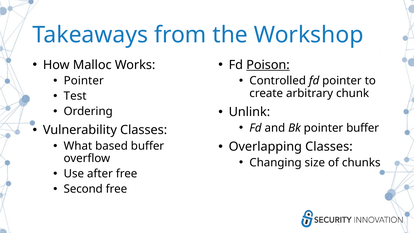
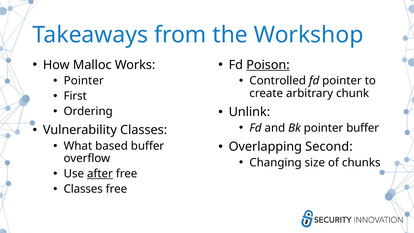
Test: Test -> First
Overlapping Classes: Classes -> Second
after underline: none -> present
Second at (83, 189): Second -> Classes
